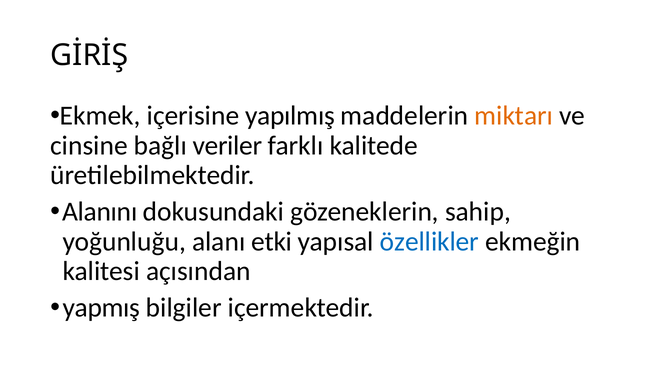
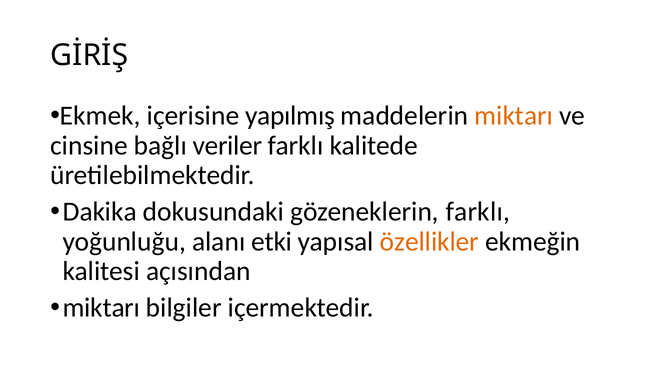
Alanını: Alanını -> Dakika
gözeneklerin sahip: sahip -> farklı
özellikler colour: blue -> orange
yapmış at (101, 308): yapmış -> miktarı
